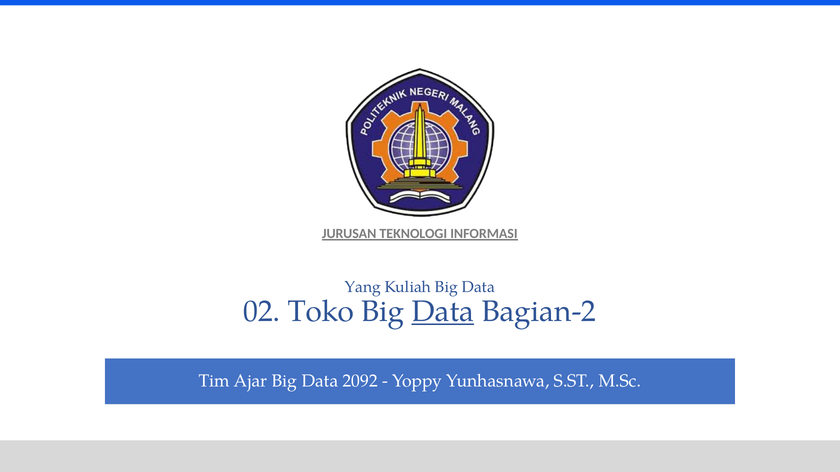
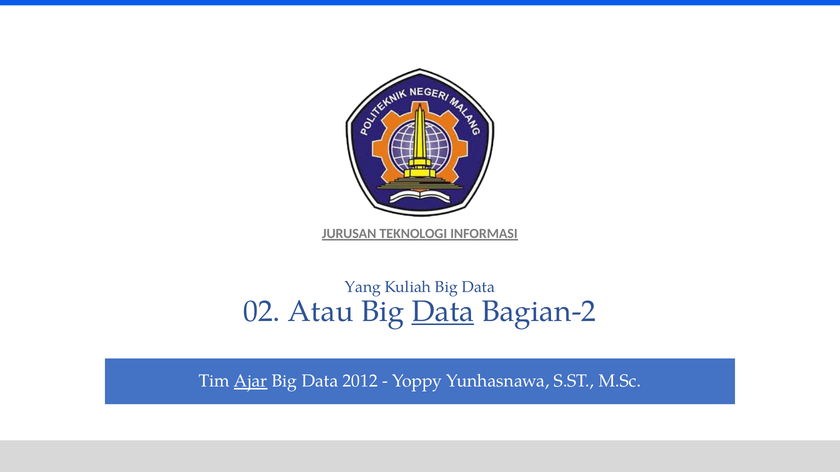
Toko: Toko -> Atau
Ajar underline: none -> present
2092: 2092 -> 2012
